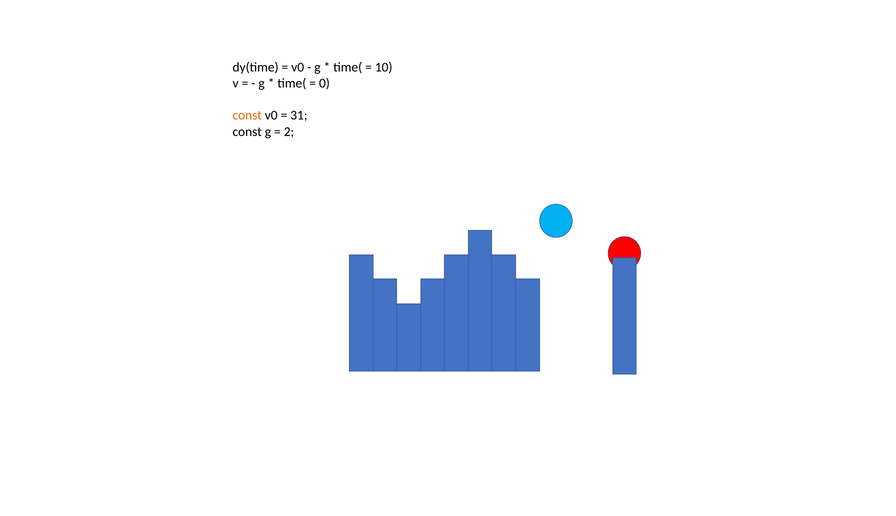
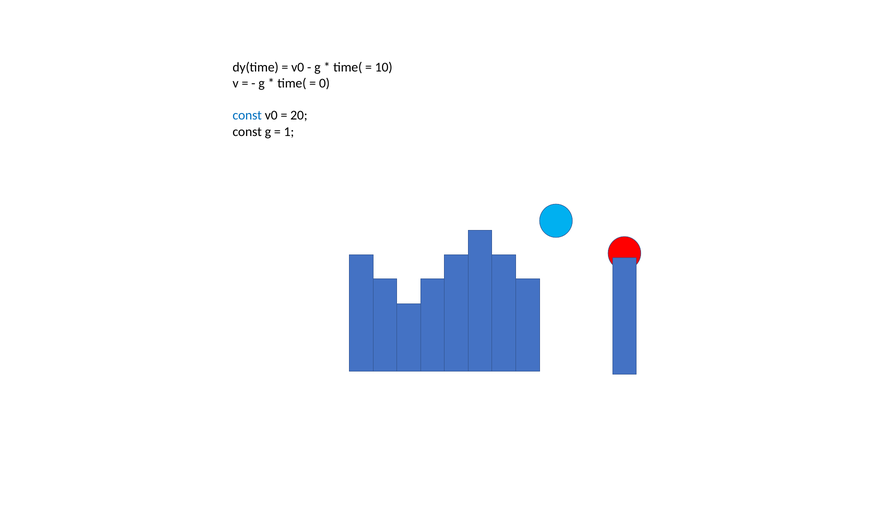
const at (247, 116) colour: orange -> blue
31: 31 -> 20
2: 2 -> 1
